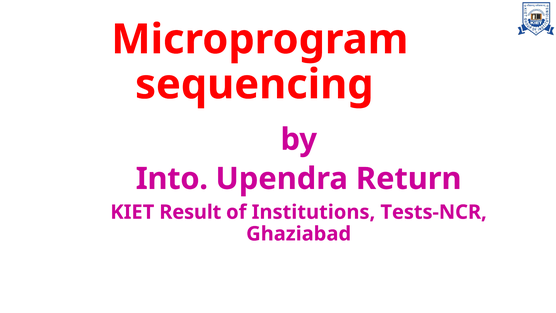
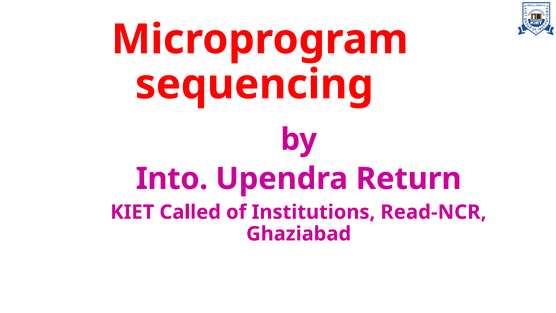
Result: Result -> Called
Tests-NCR: Tests-NCR -> Read-NCR
